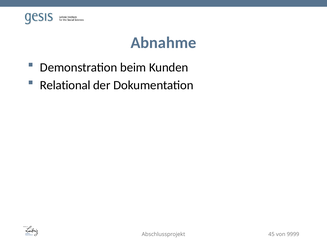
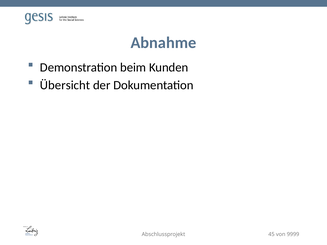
Relational: Relational -> Übersicht
